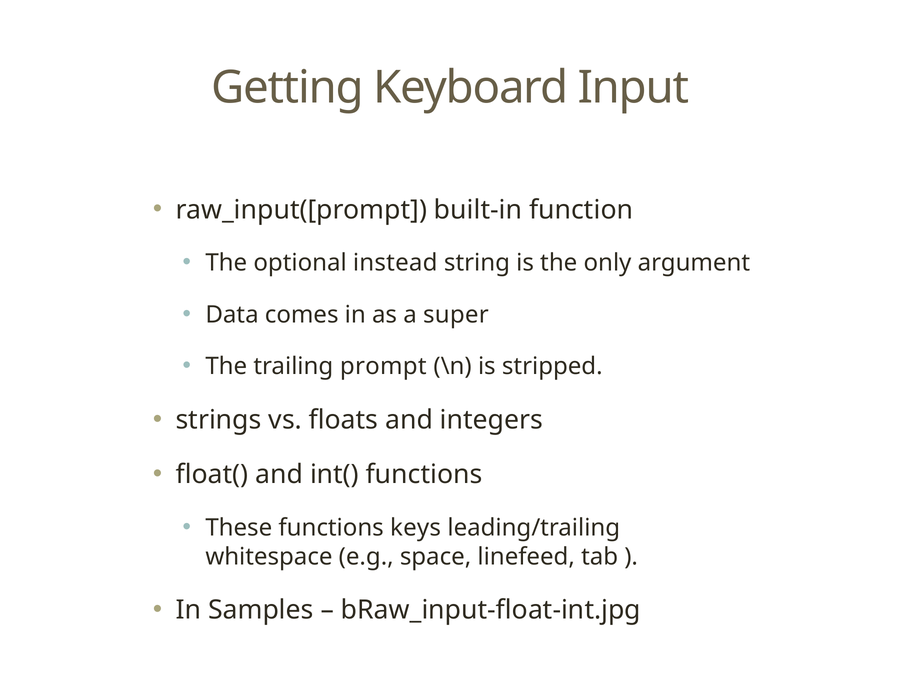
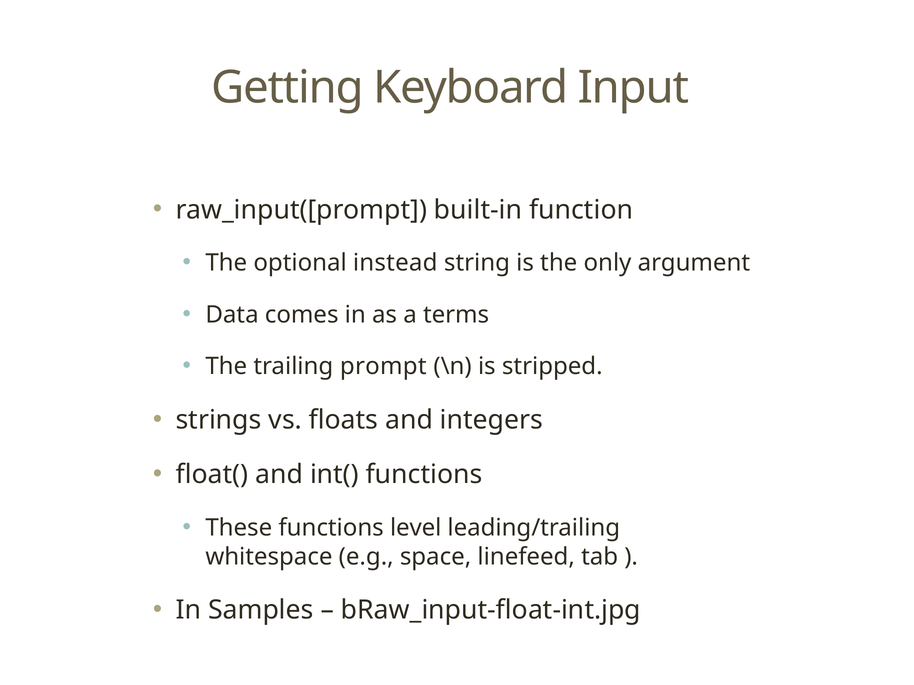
super: super -> terms
keys: keys -> level
